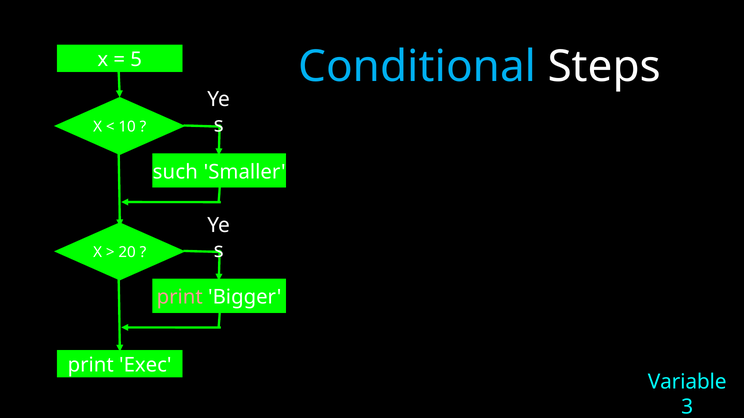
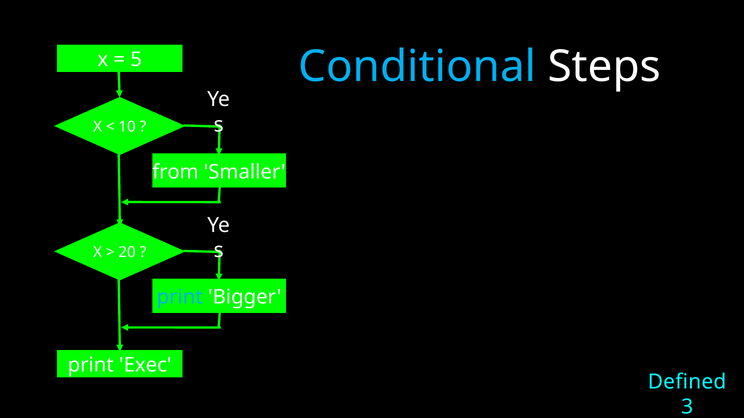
such: such -> from
print at (180, 298) colour: pink -> light blue
Variable: Variable -> Defined
